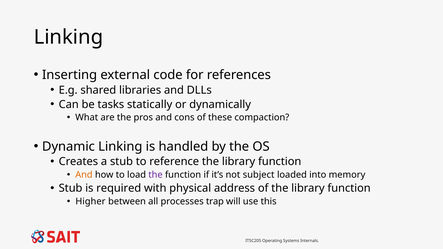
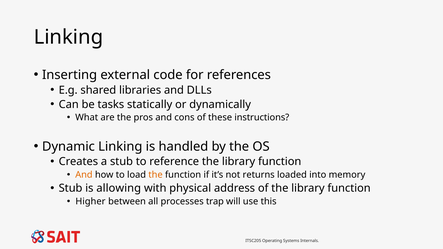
compaction: compaction -> instructions
the at (156, 175) colour: purple -> orange
subject: subject -> returns
required: required -> allowing
